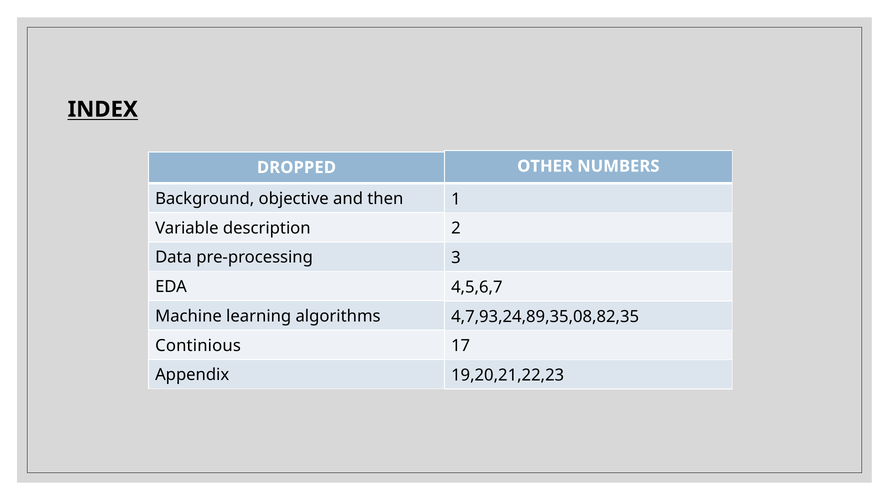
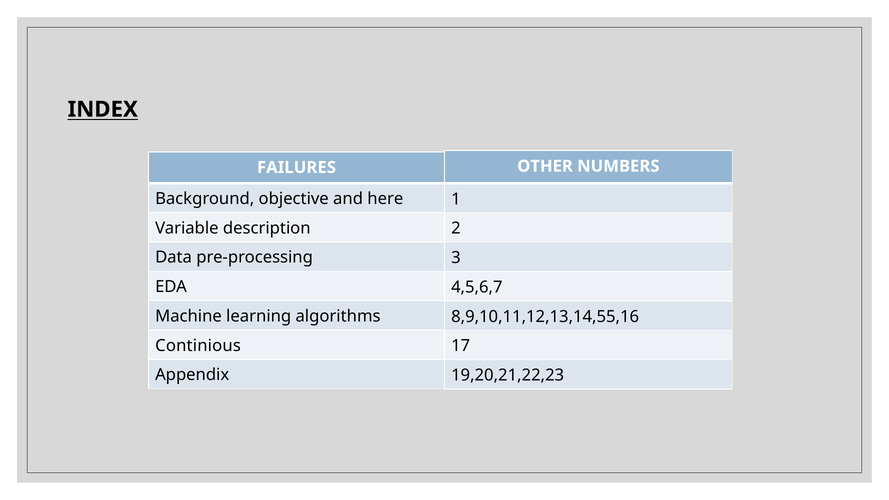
DROPPED: DROPPED -> FAILURES
then: then -> here
4,7,93,24,89,35,08,82,35: 4,7,93,24,89,35,08,82,35 -> 8,9,10,11,12,13,14,55,16
